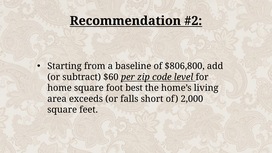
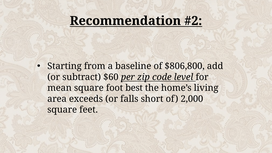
home: home -> mean
